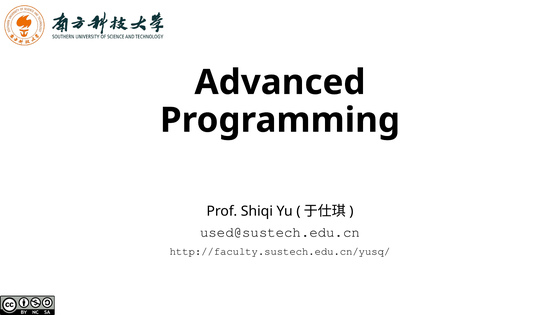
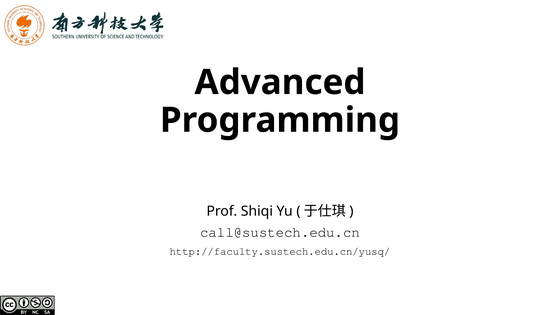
used@sustech.edu.cn: used@sustech.edu.cn -> call@sustech.edu.cn
